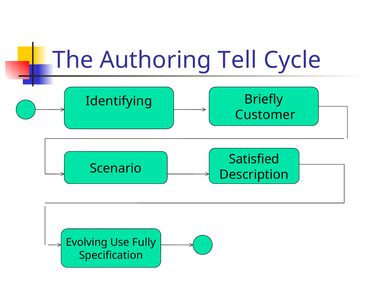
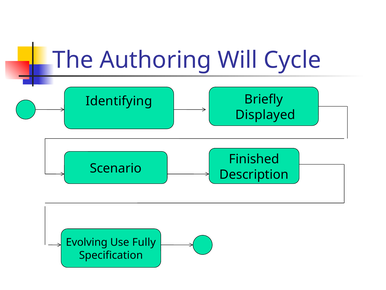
Tell: Tell -> Will
Customer: Customer -> Displayed
Satisfied: Satisfied -> Finished
